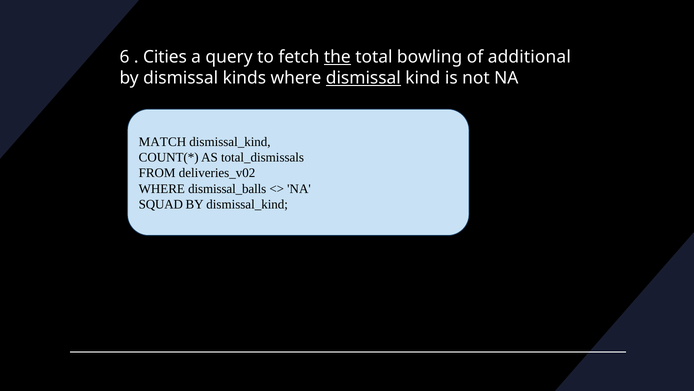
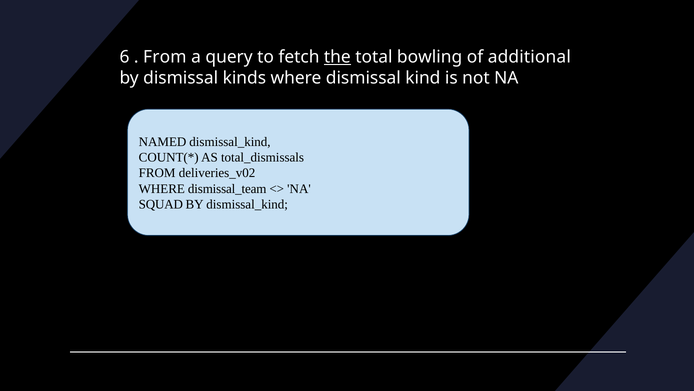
Cities at (165, 57): Cities -> From
dismissal at (363, 78) underline: present -> none
MATCH: MATCH -> NAMED
dismissal_balls: dismissal_balls -> dismissal_team
